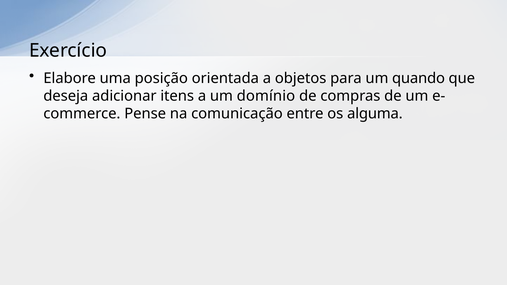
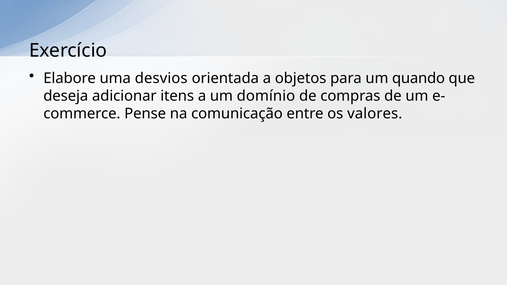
posição: posição -> desvios
alguma: alguma -> valores
